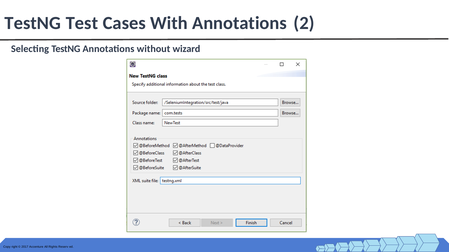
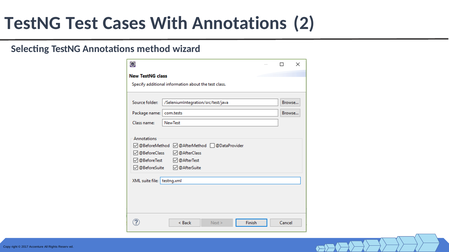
without: without -> method
